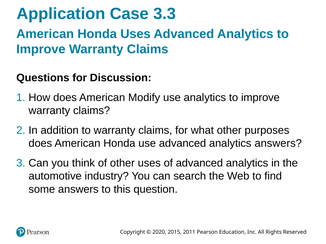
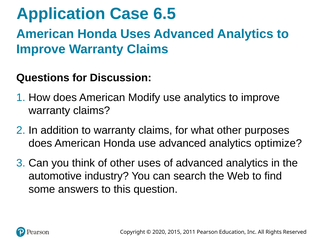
3.3: 3.3 -> 6.5
analytics answers: answers -> optimize
